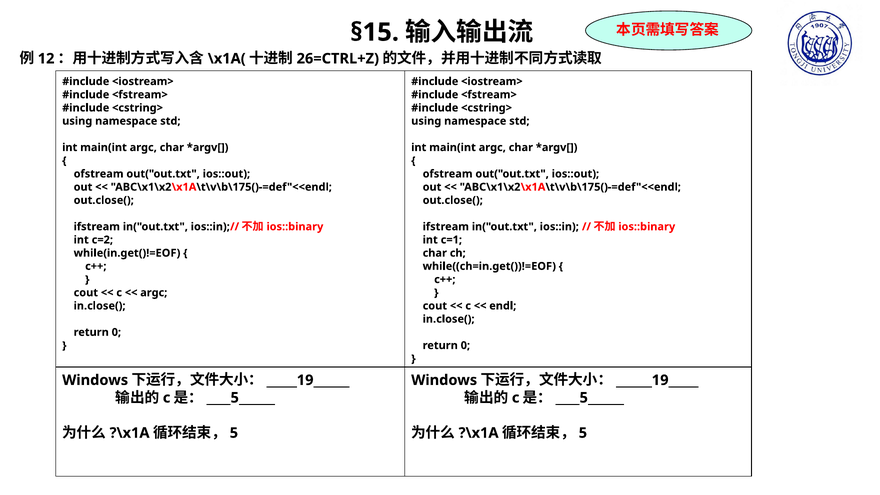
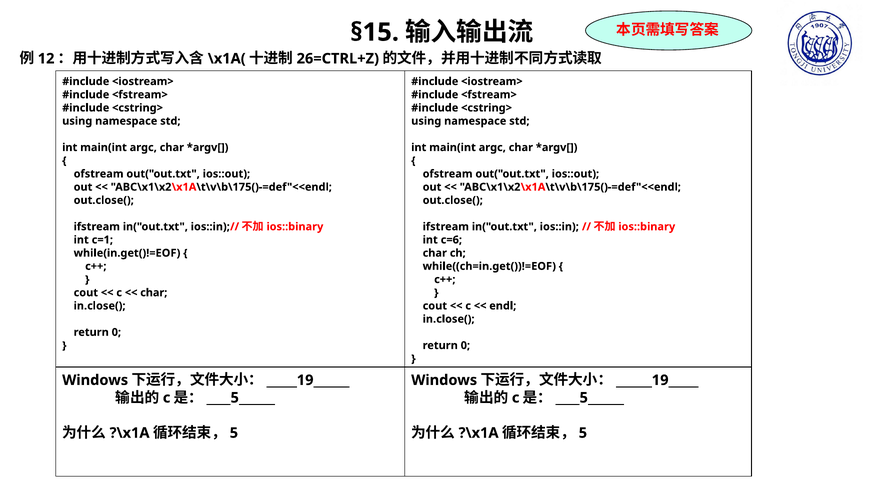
c=2: c=2 -> c=1
c=1: c=1 -> c=6
argc at (154, 293): argc -> char
